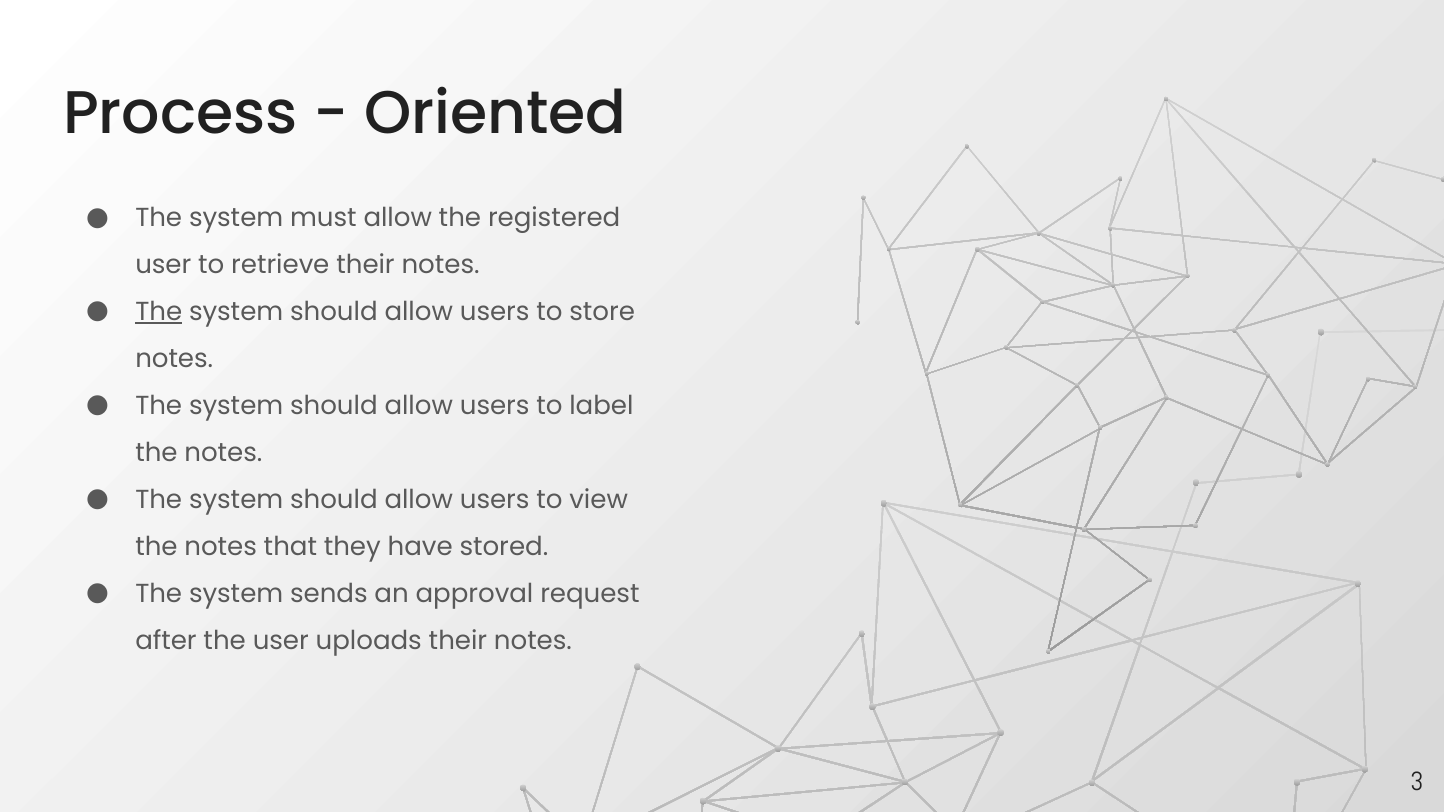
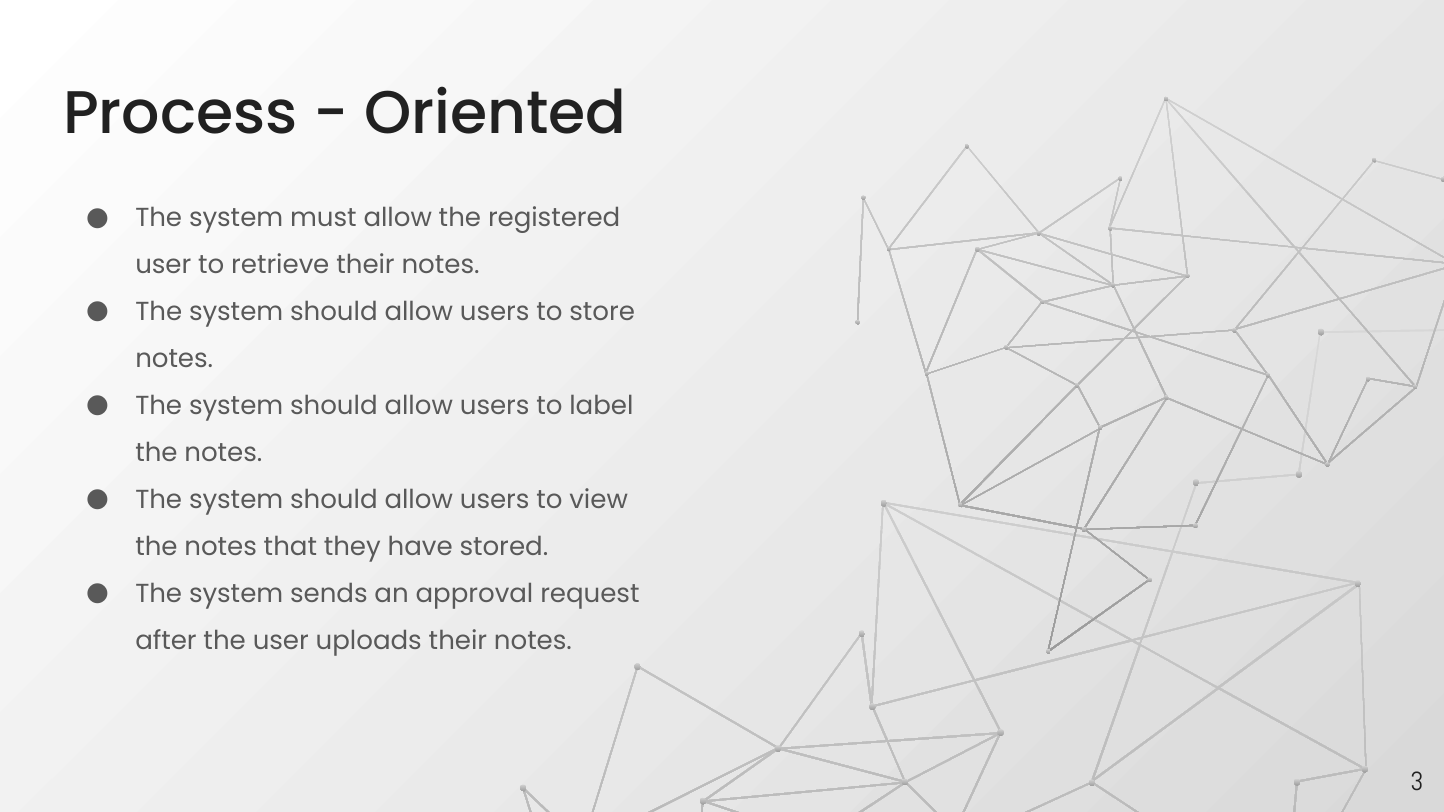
The at (159, 312) underline: present -> none
